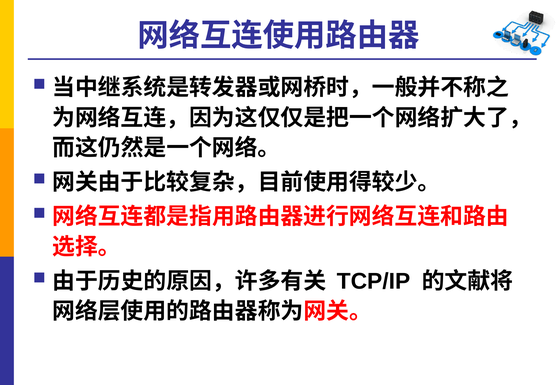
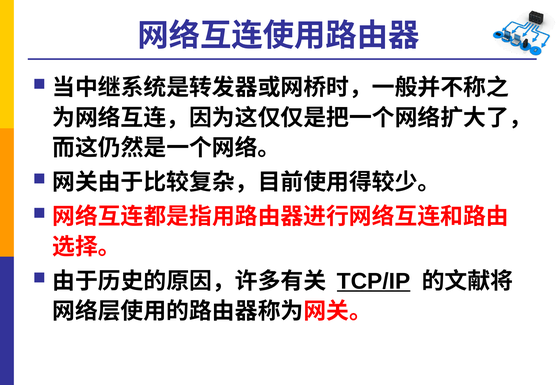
TCP/IP underline: none -> present
